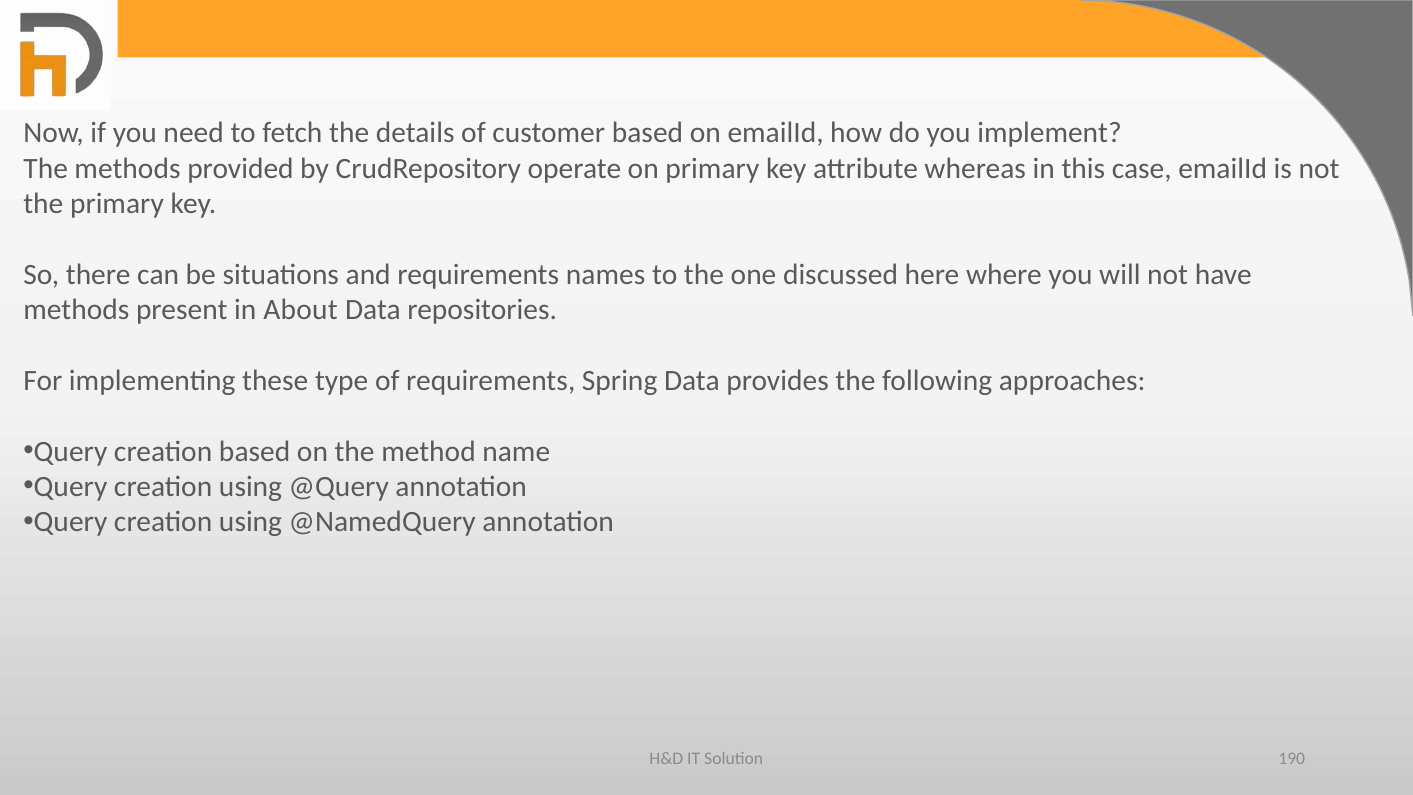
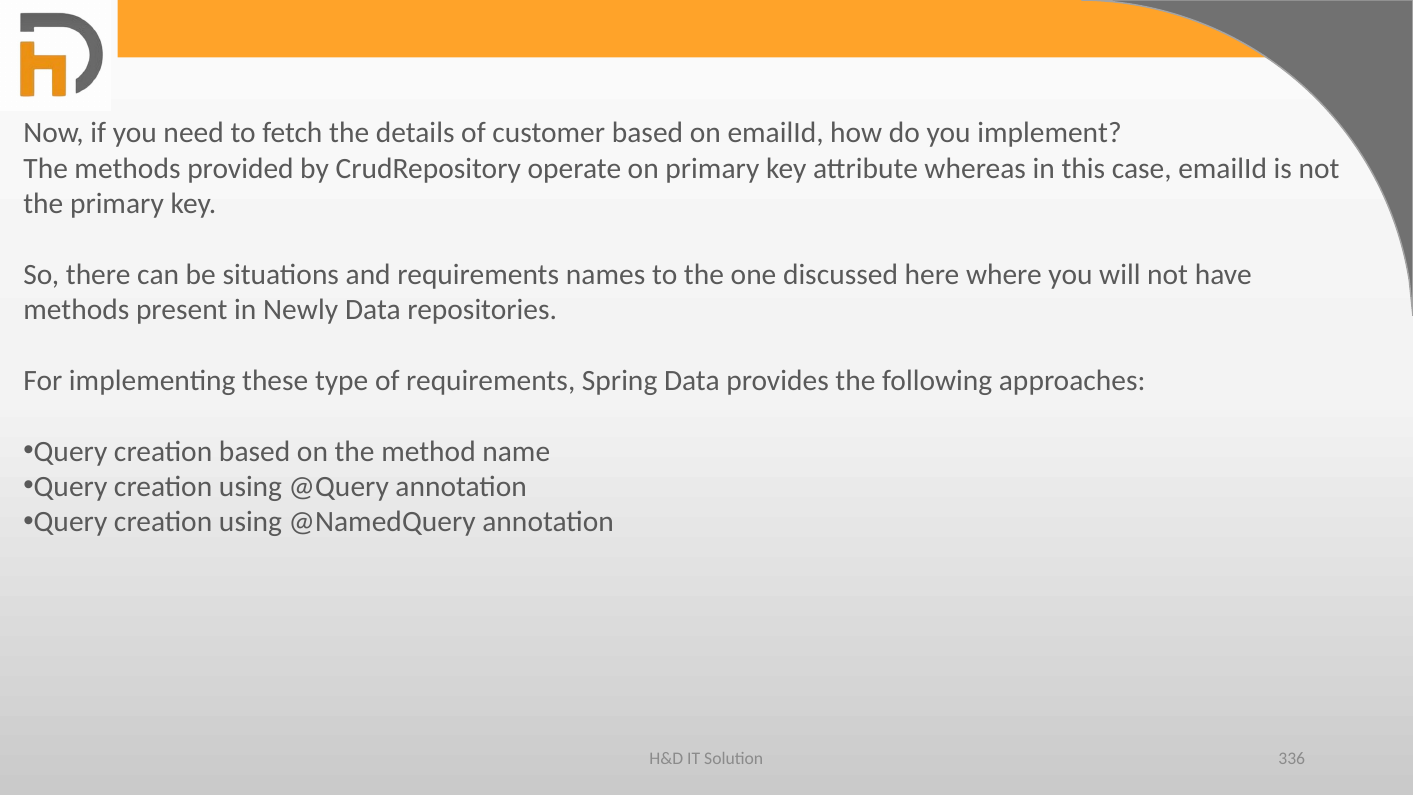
About: About -> Newly
190: 190 -> 336
